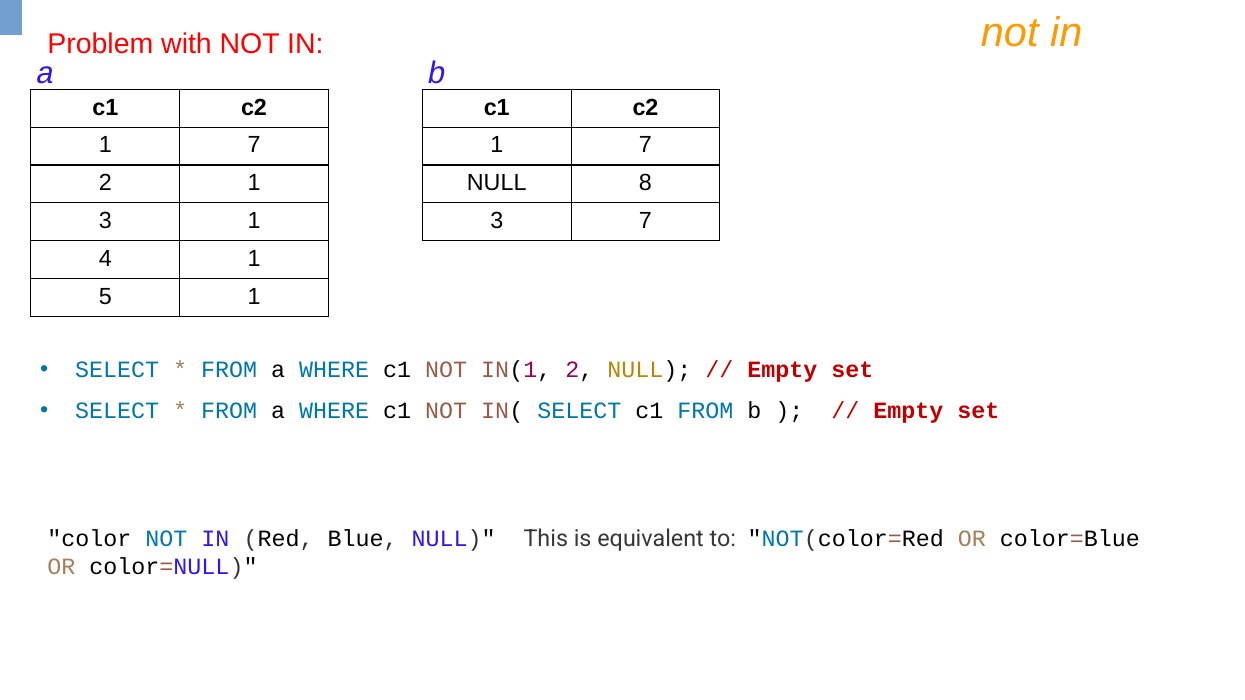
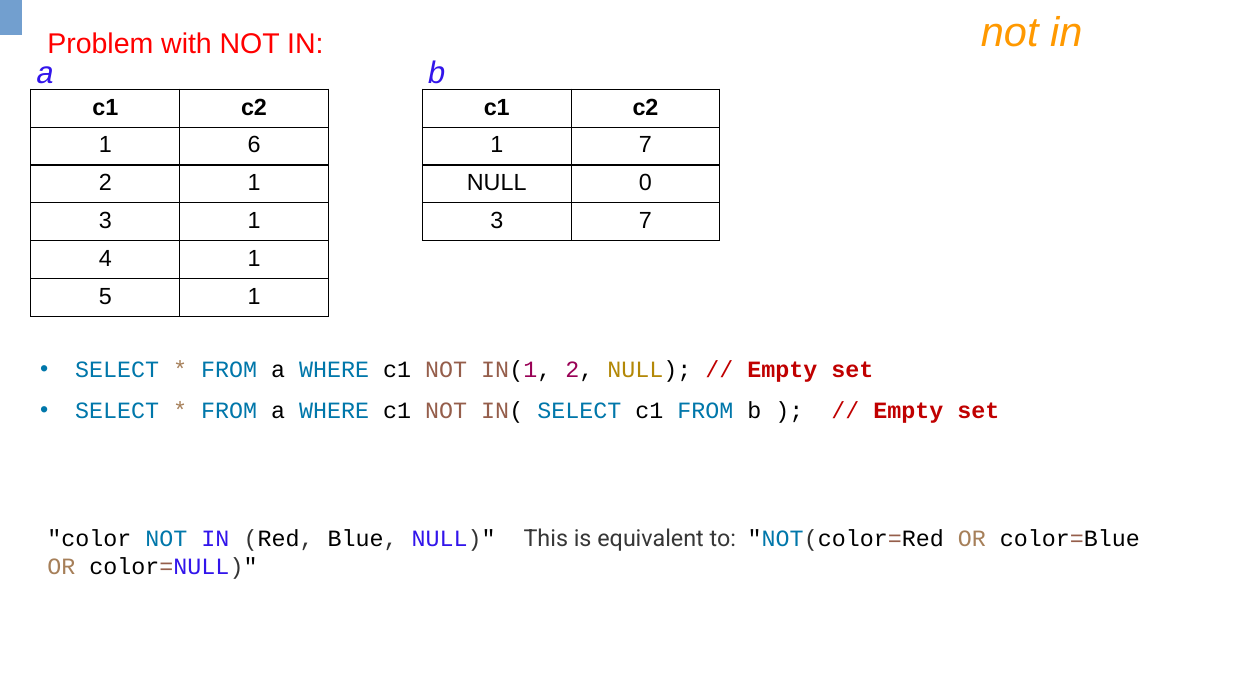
7 at (254, 145): 7 -> 6
8: 8 -> 0
